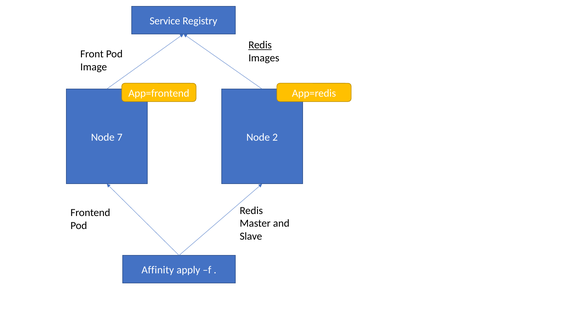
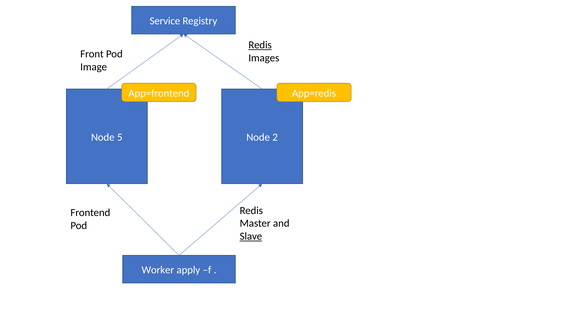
7: 7 -> 5
Slave underline: none -> present
Affinity: Affinity -> Worker
